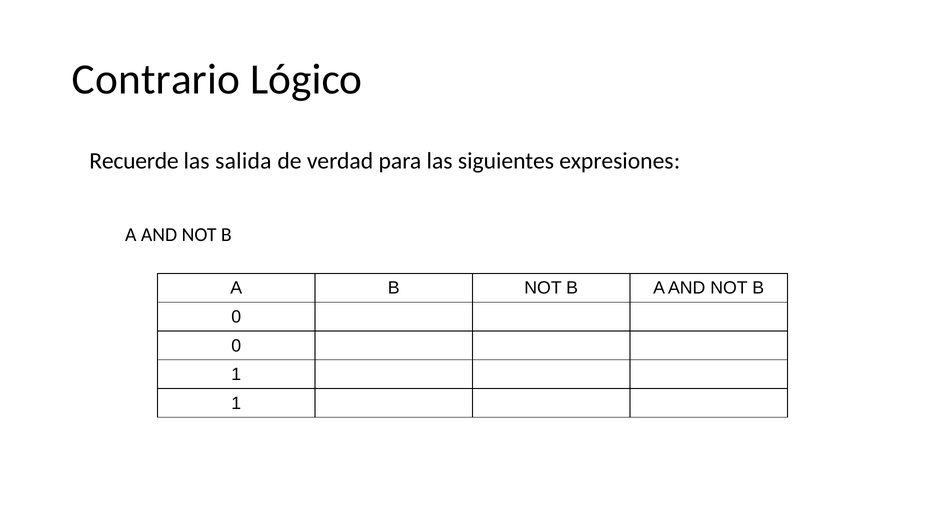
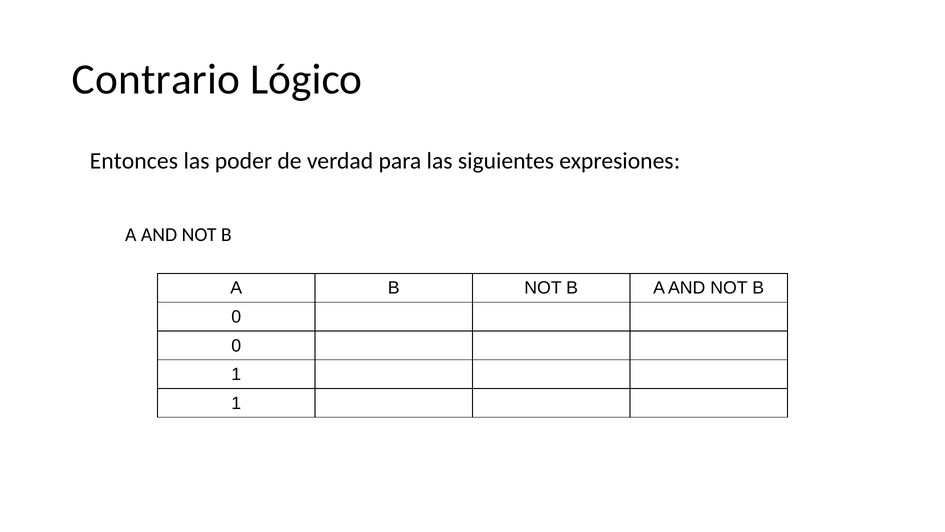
Recuerde: Recuerde -> Entonces
salida: salida -> poder
